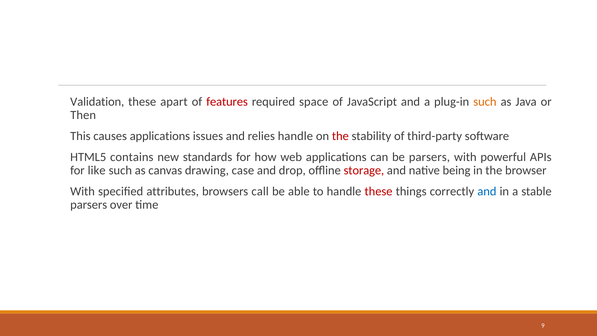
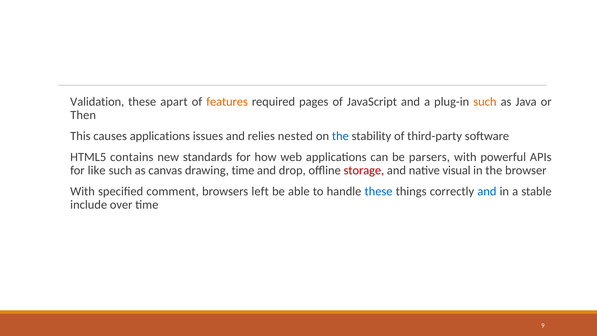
features colour: red -> orange
space: space -> pages
relies handle: handle -> nested
the at (340, 136) colour: red -> blue
drawing case: case -> time
being: being -> visual
attributes: attributes -> comment
call: call -> left
these at (379, 191) colour: red -> blue
parsers at (89, 205): parsers -> include
